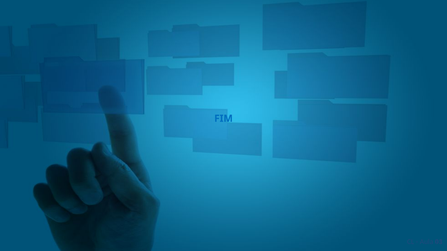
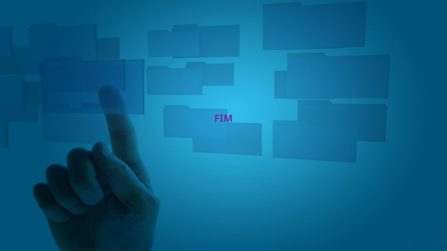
FIM colour: blue -> purple
